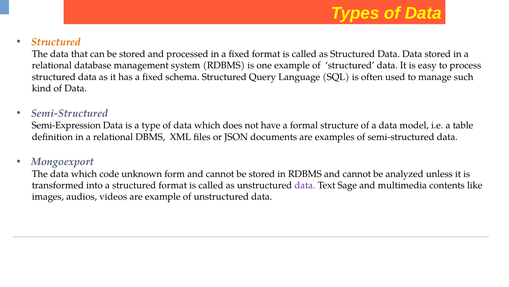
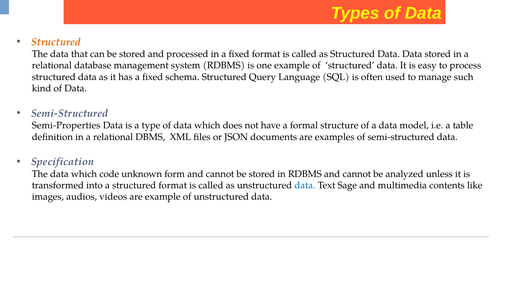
Semi-Expression: Semi-Expression -> Semi-Properties
Mongoexport: Mongoexport -> Specification
data at (305, 185) colour: purple -> blue
